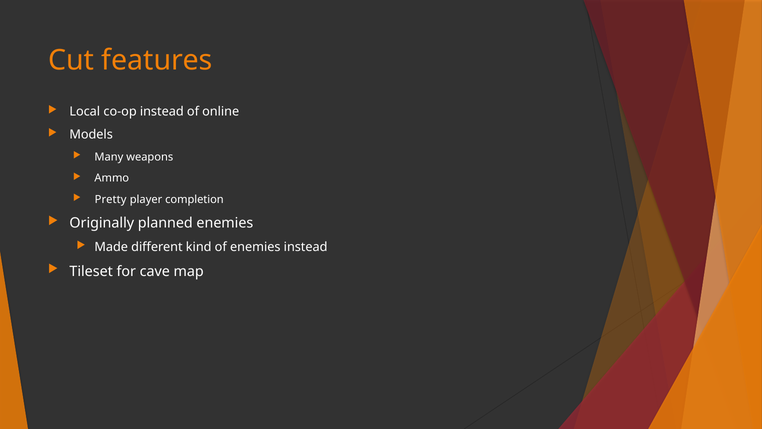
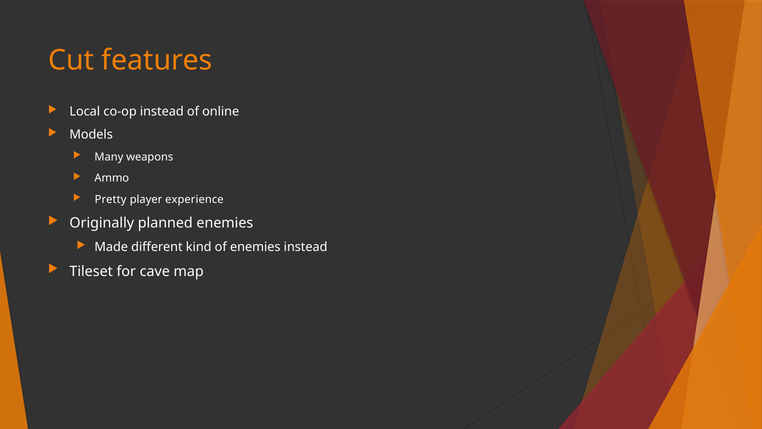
completion: completion -> experience
